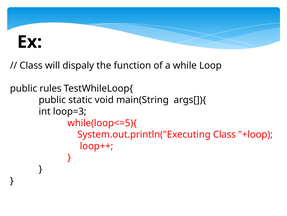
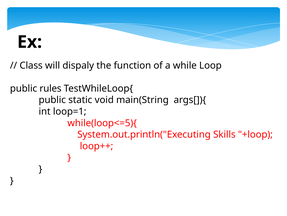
loop=3: loop=3 -> loop=1
System.out.println("Executing Class: Class -> Skills
